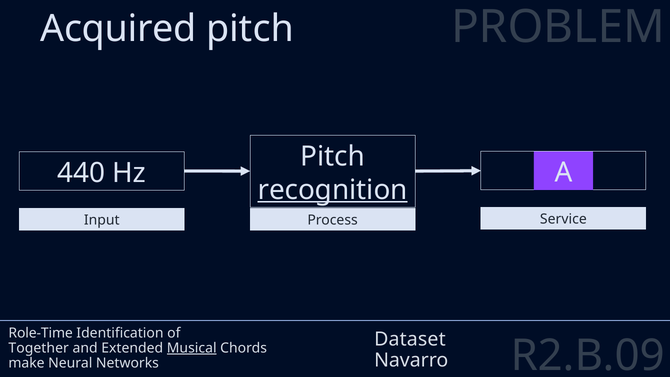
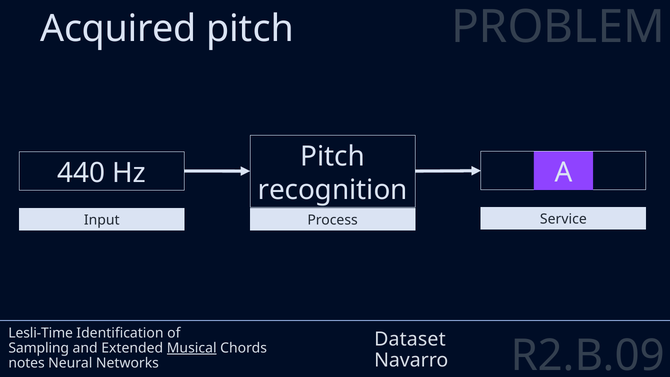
recognition underline: present -> none
Role-Time: Role-Time -> Lesli-Time
Together: Together -> Sampling
make: make -> notes
